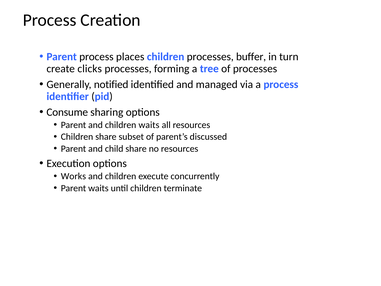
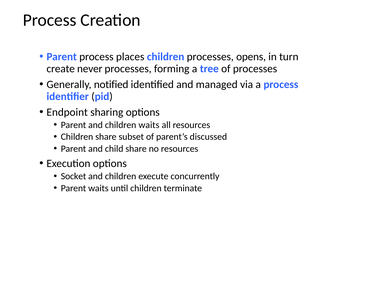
buffer: buffer -> opens
clicks: clicks -> never
Consume: Consume -> Endpoint
Works: Works -> Socket
